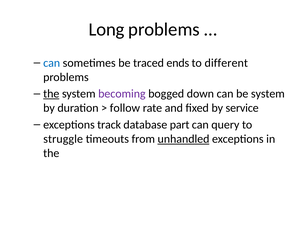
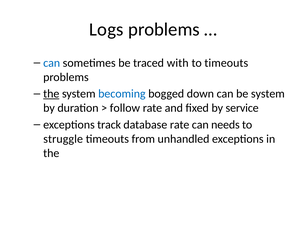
Long: Long -> Logs
ends: ends -> with
to different: different -> timeouts
becoming colour: purple -> blue
database part: part -> rate
query: query -> needs
unhandled underline: present -> none
